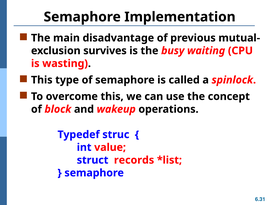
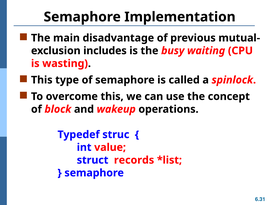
survives: survives -> includes
